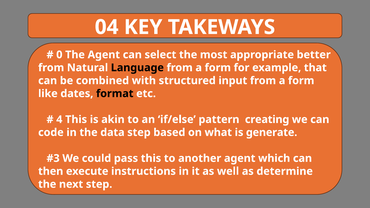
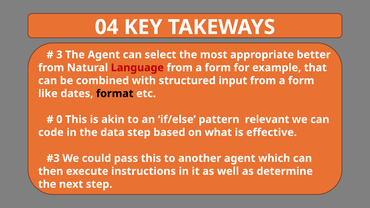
0: 0 -> 3
Language colour: black -> red
4: 4 -> 0
creating: creating -> relevant
generate: generate -> effective
